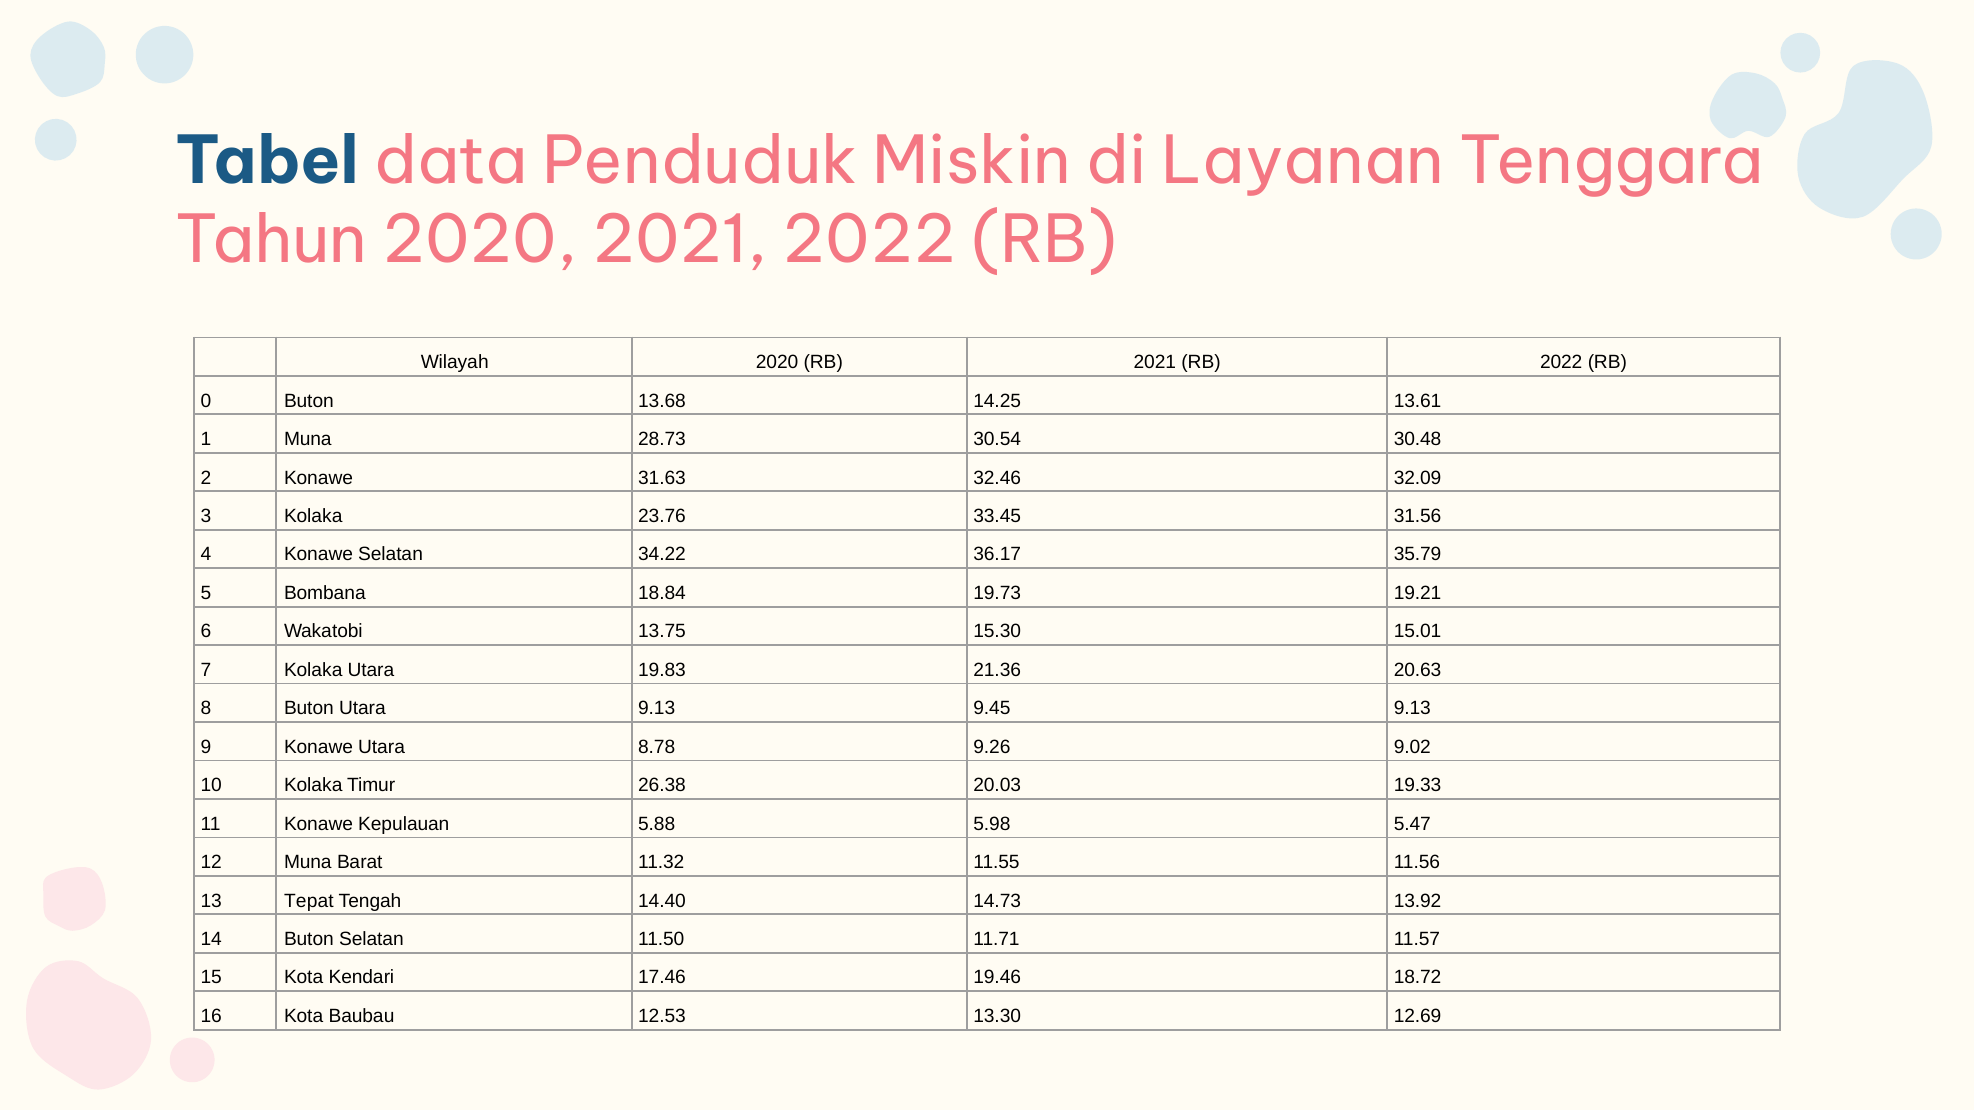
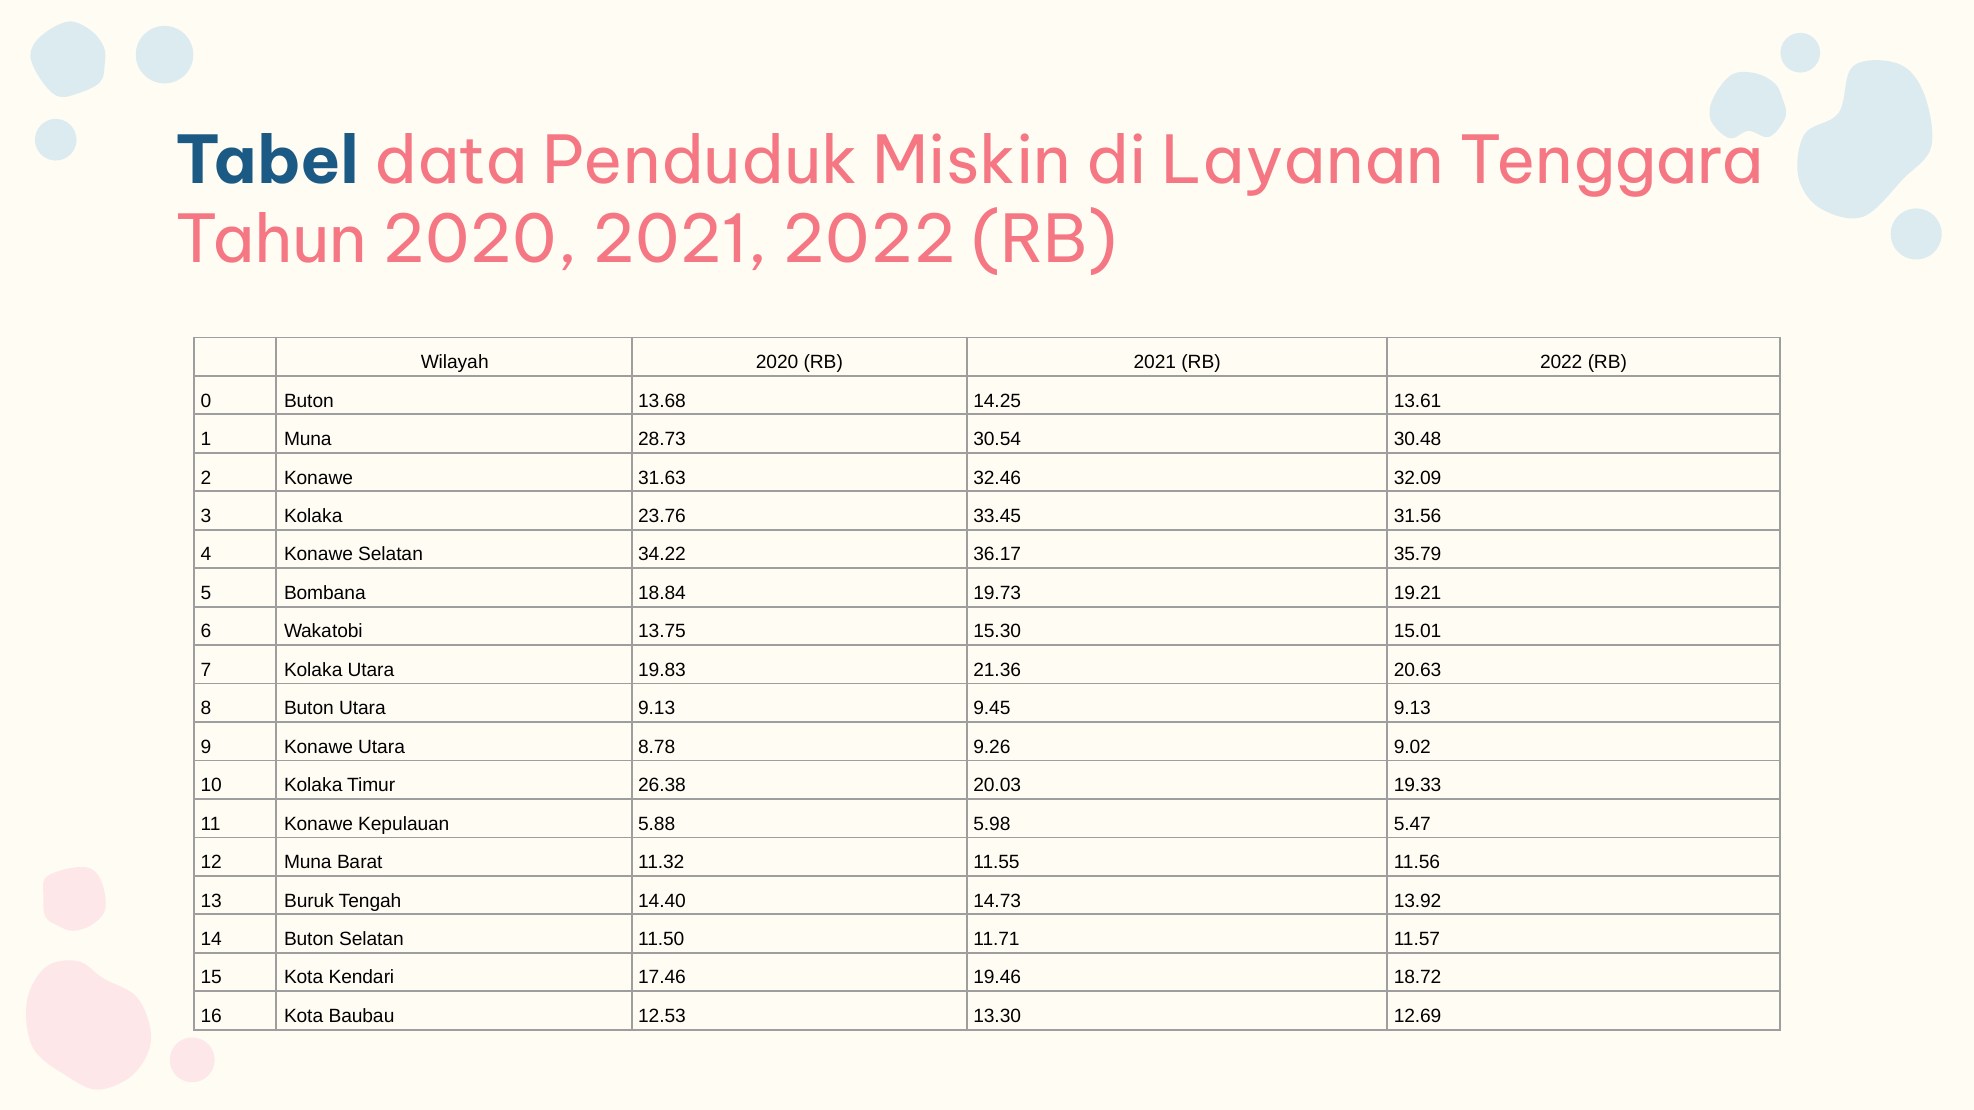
Tepat: Tepat -> Buruk
